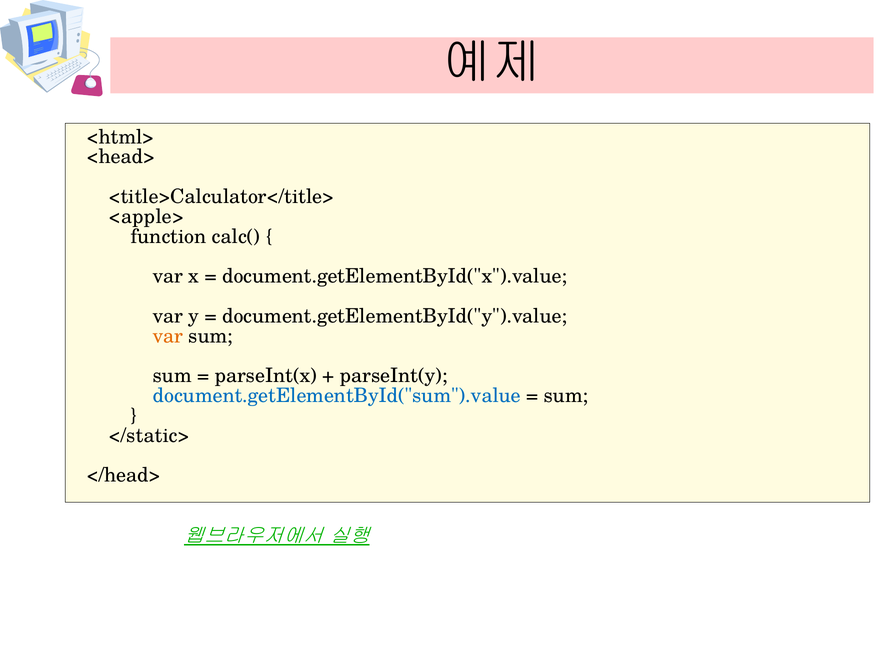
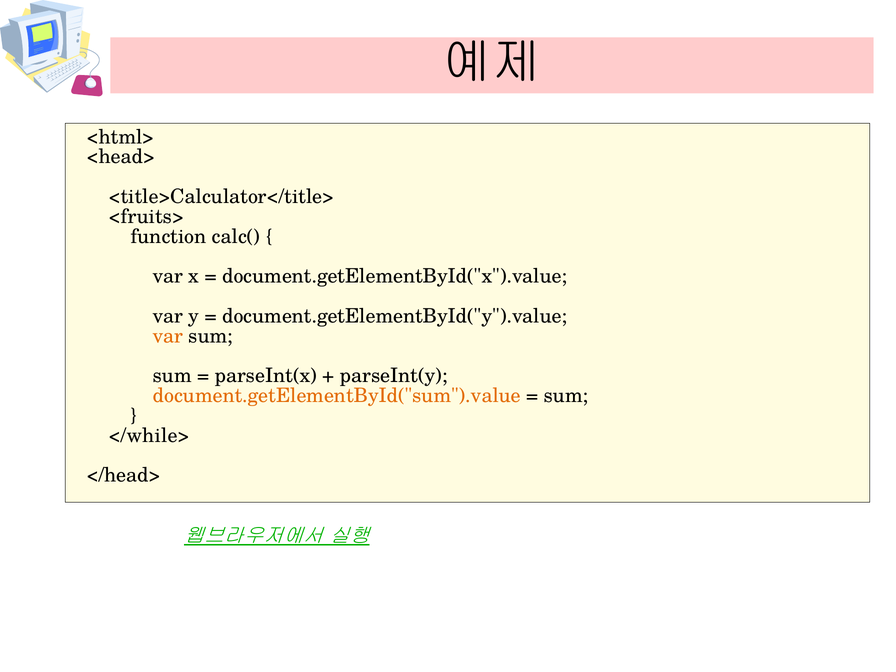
<apple>: <apple> -> <fruits>
document.getElementById("sum").value colour: blue -> orange
</static>: </static> -> </while>
